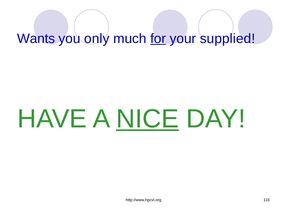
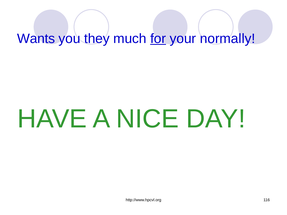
only: only -> they
supplied: supplied -> normally
NICE underline: present -> none
